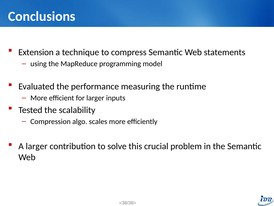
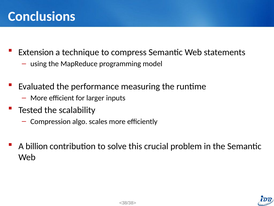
A larger: larger -> billion
